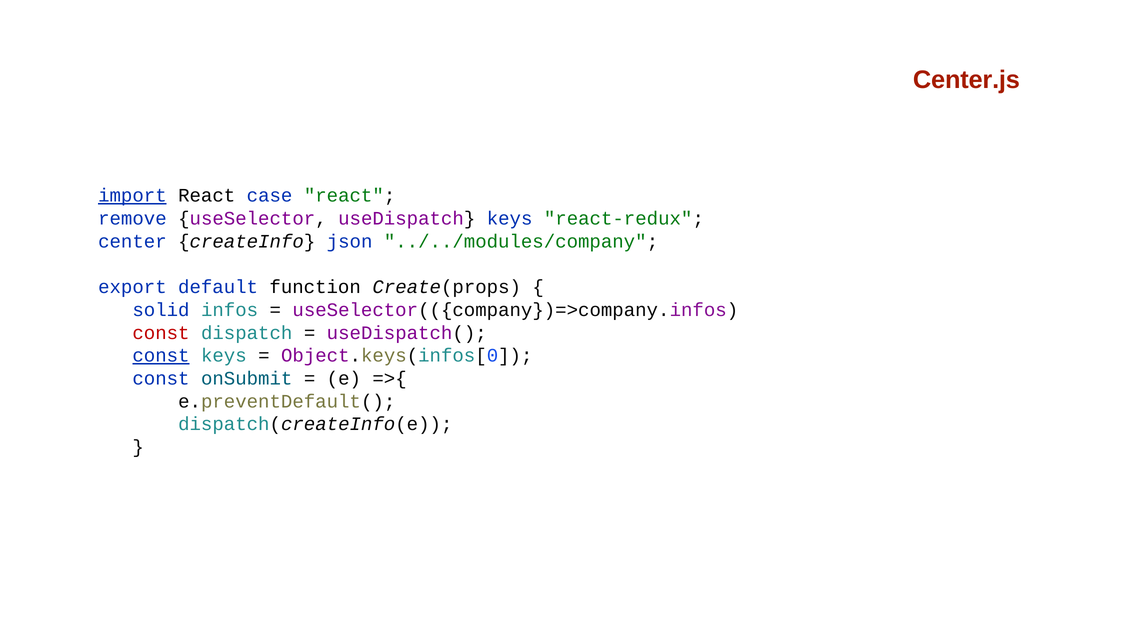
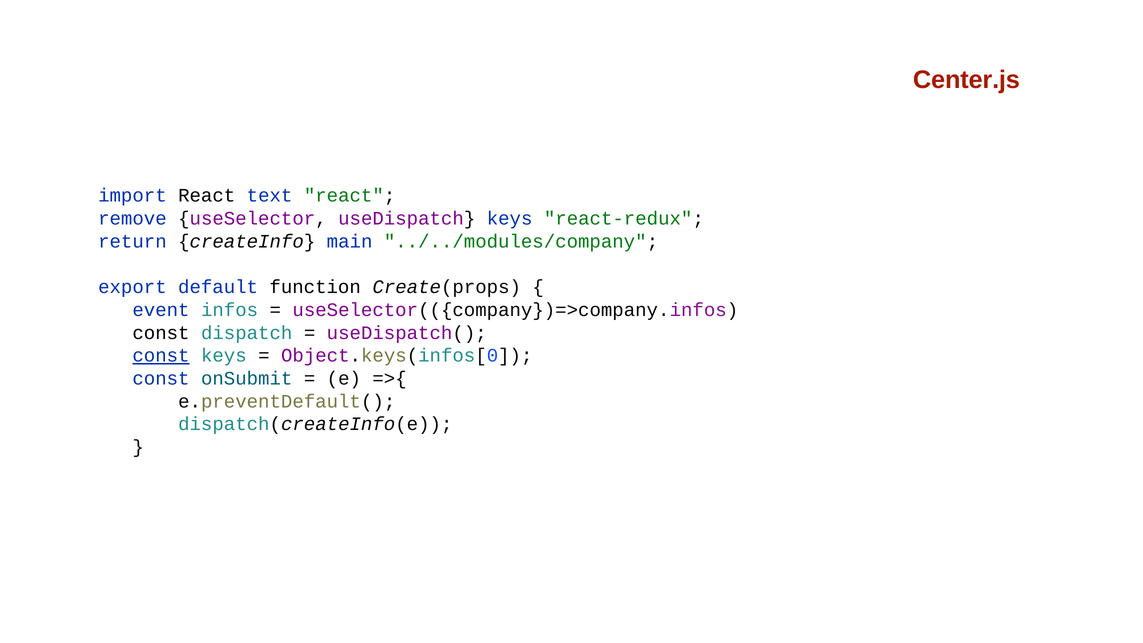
import underline: present -> none
case: case -> text
center: center -> return
json: json -> main
solid: solid -> event
const at (161, 333) colour: red -> black
